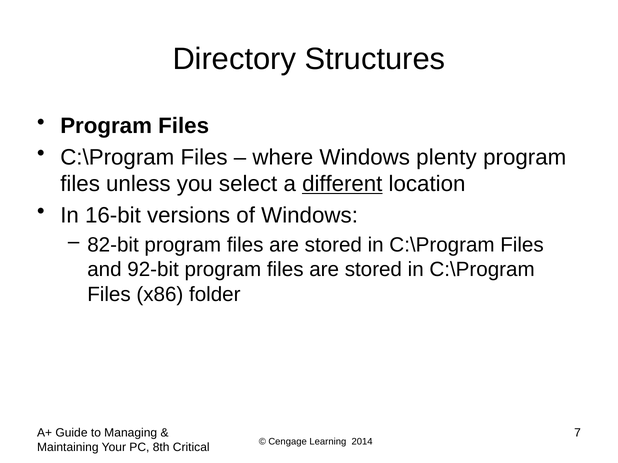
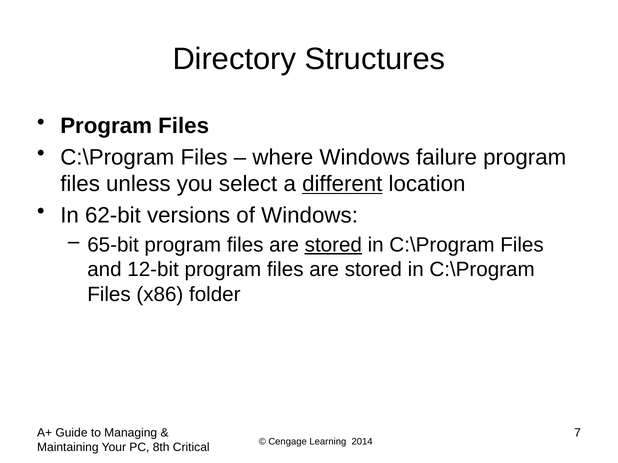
plenty: plenty -> failure
16-bit: 16-bit -> 62-bit
82-bit: 82-bit -> 65-bit
stored at (333, 245) underline: none -> present
92-bit: 92-bit -> 12-bit
